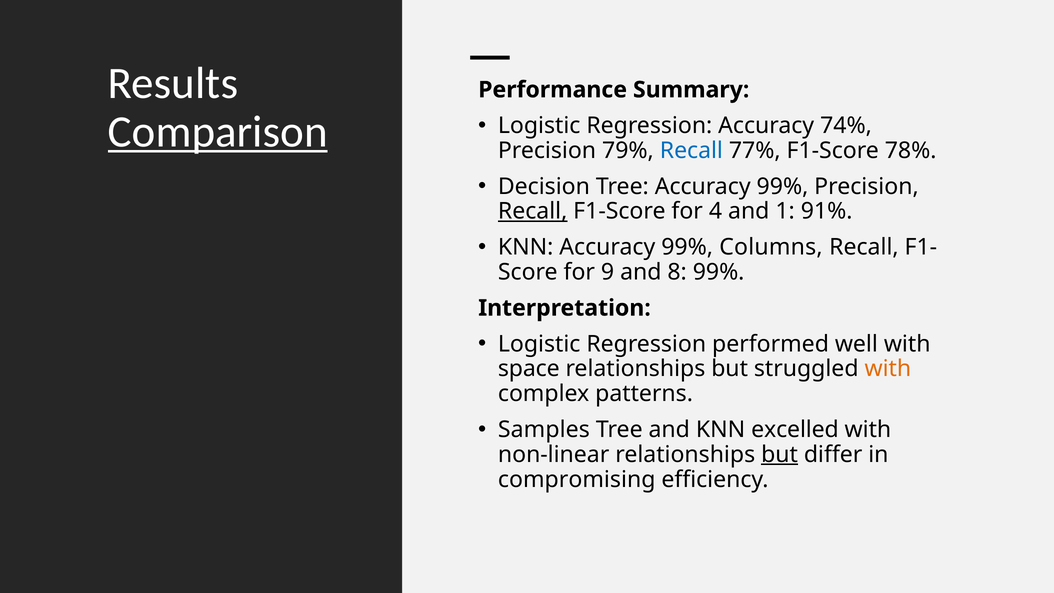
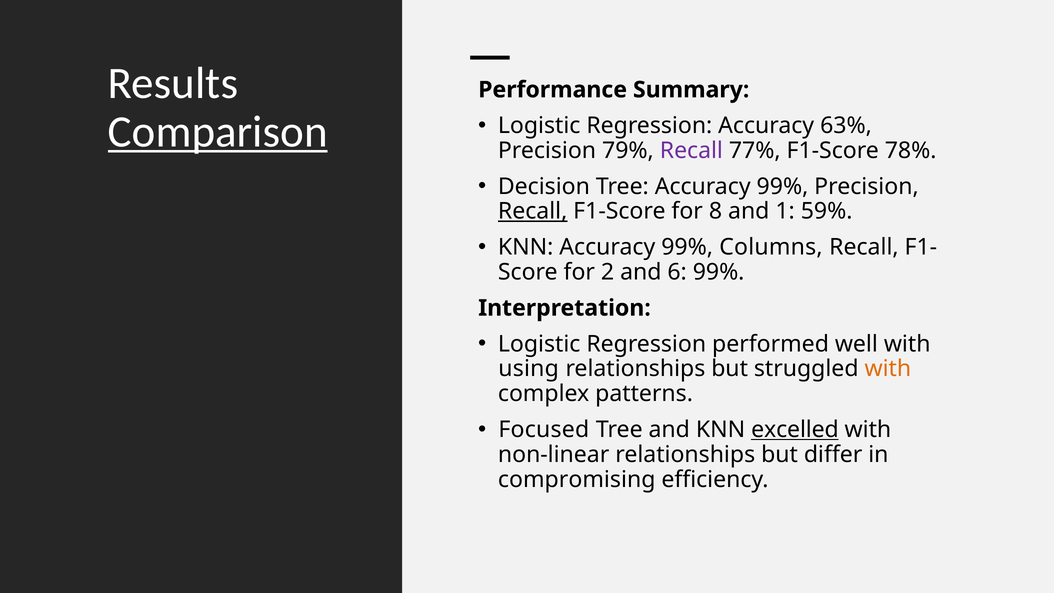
74%: 74% -> 63%
Recall at (691, 151) colour: blue -> purple
4: 4 -> 8
91%: 91% -> 59%
9: 9 -> 2
8: 8 -> 6
space: space -> using
Samples: Samples -> Focused
excelled underline: none -> present
but at (780, 454) underline: present -> none
